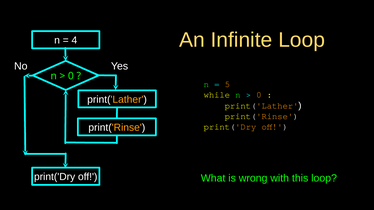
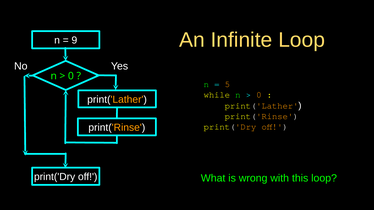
4: 4 -> 9
